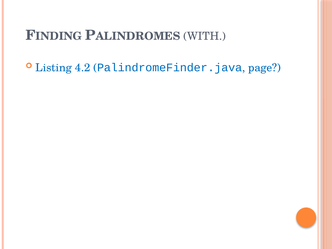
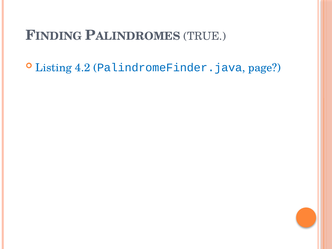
WITH: WITH -> TRUE
